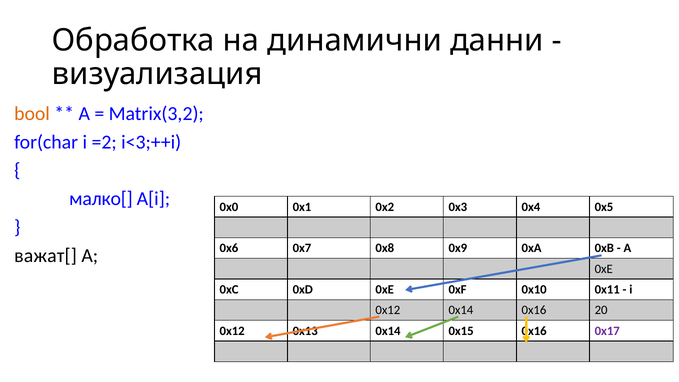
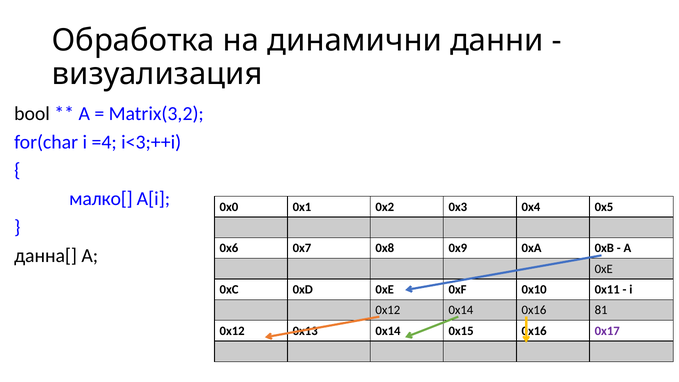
bool colour: orange -> black
=2: =2 -> =4
важат[: важат[ -> данна[
20: 20 -> 81
